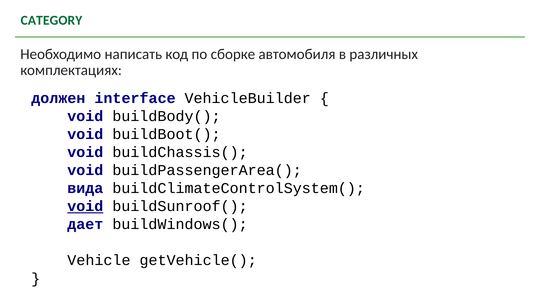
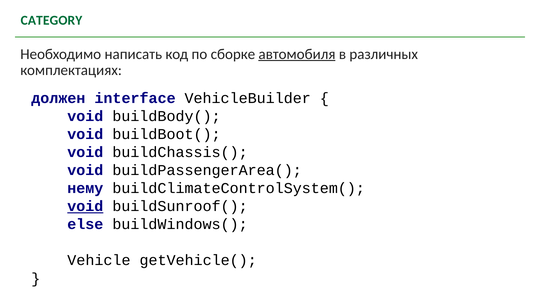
автомобиля underline: none -> present
вида: вида -> нему
дает: дает -> else
